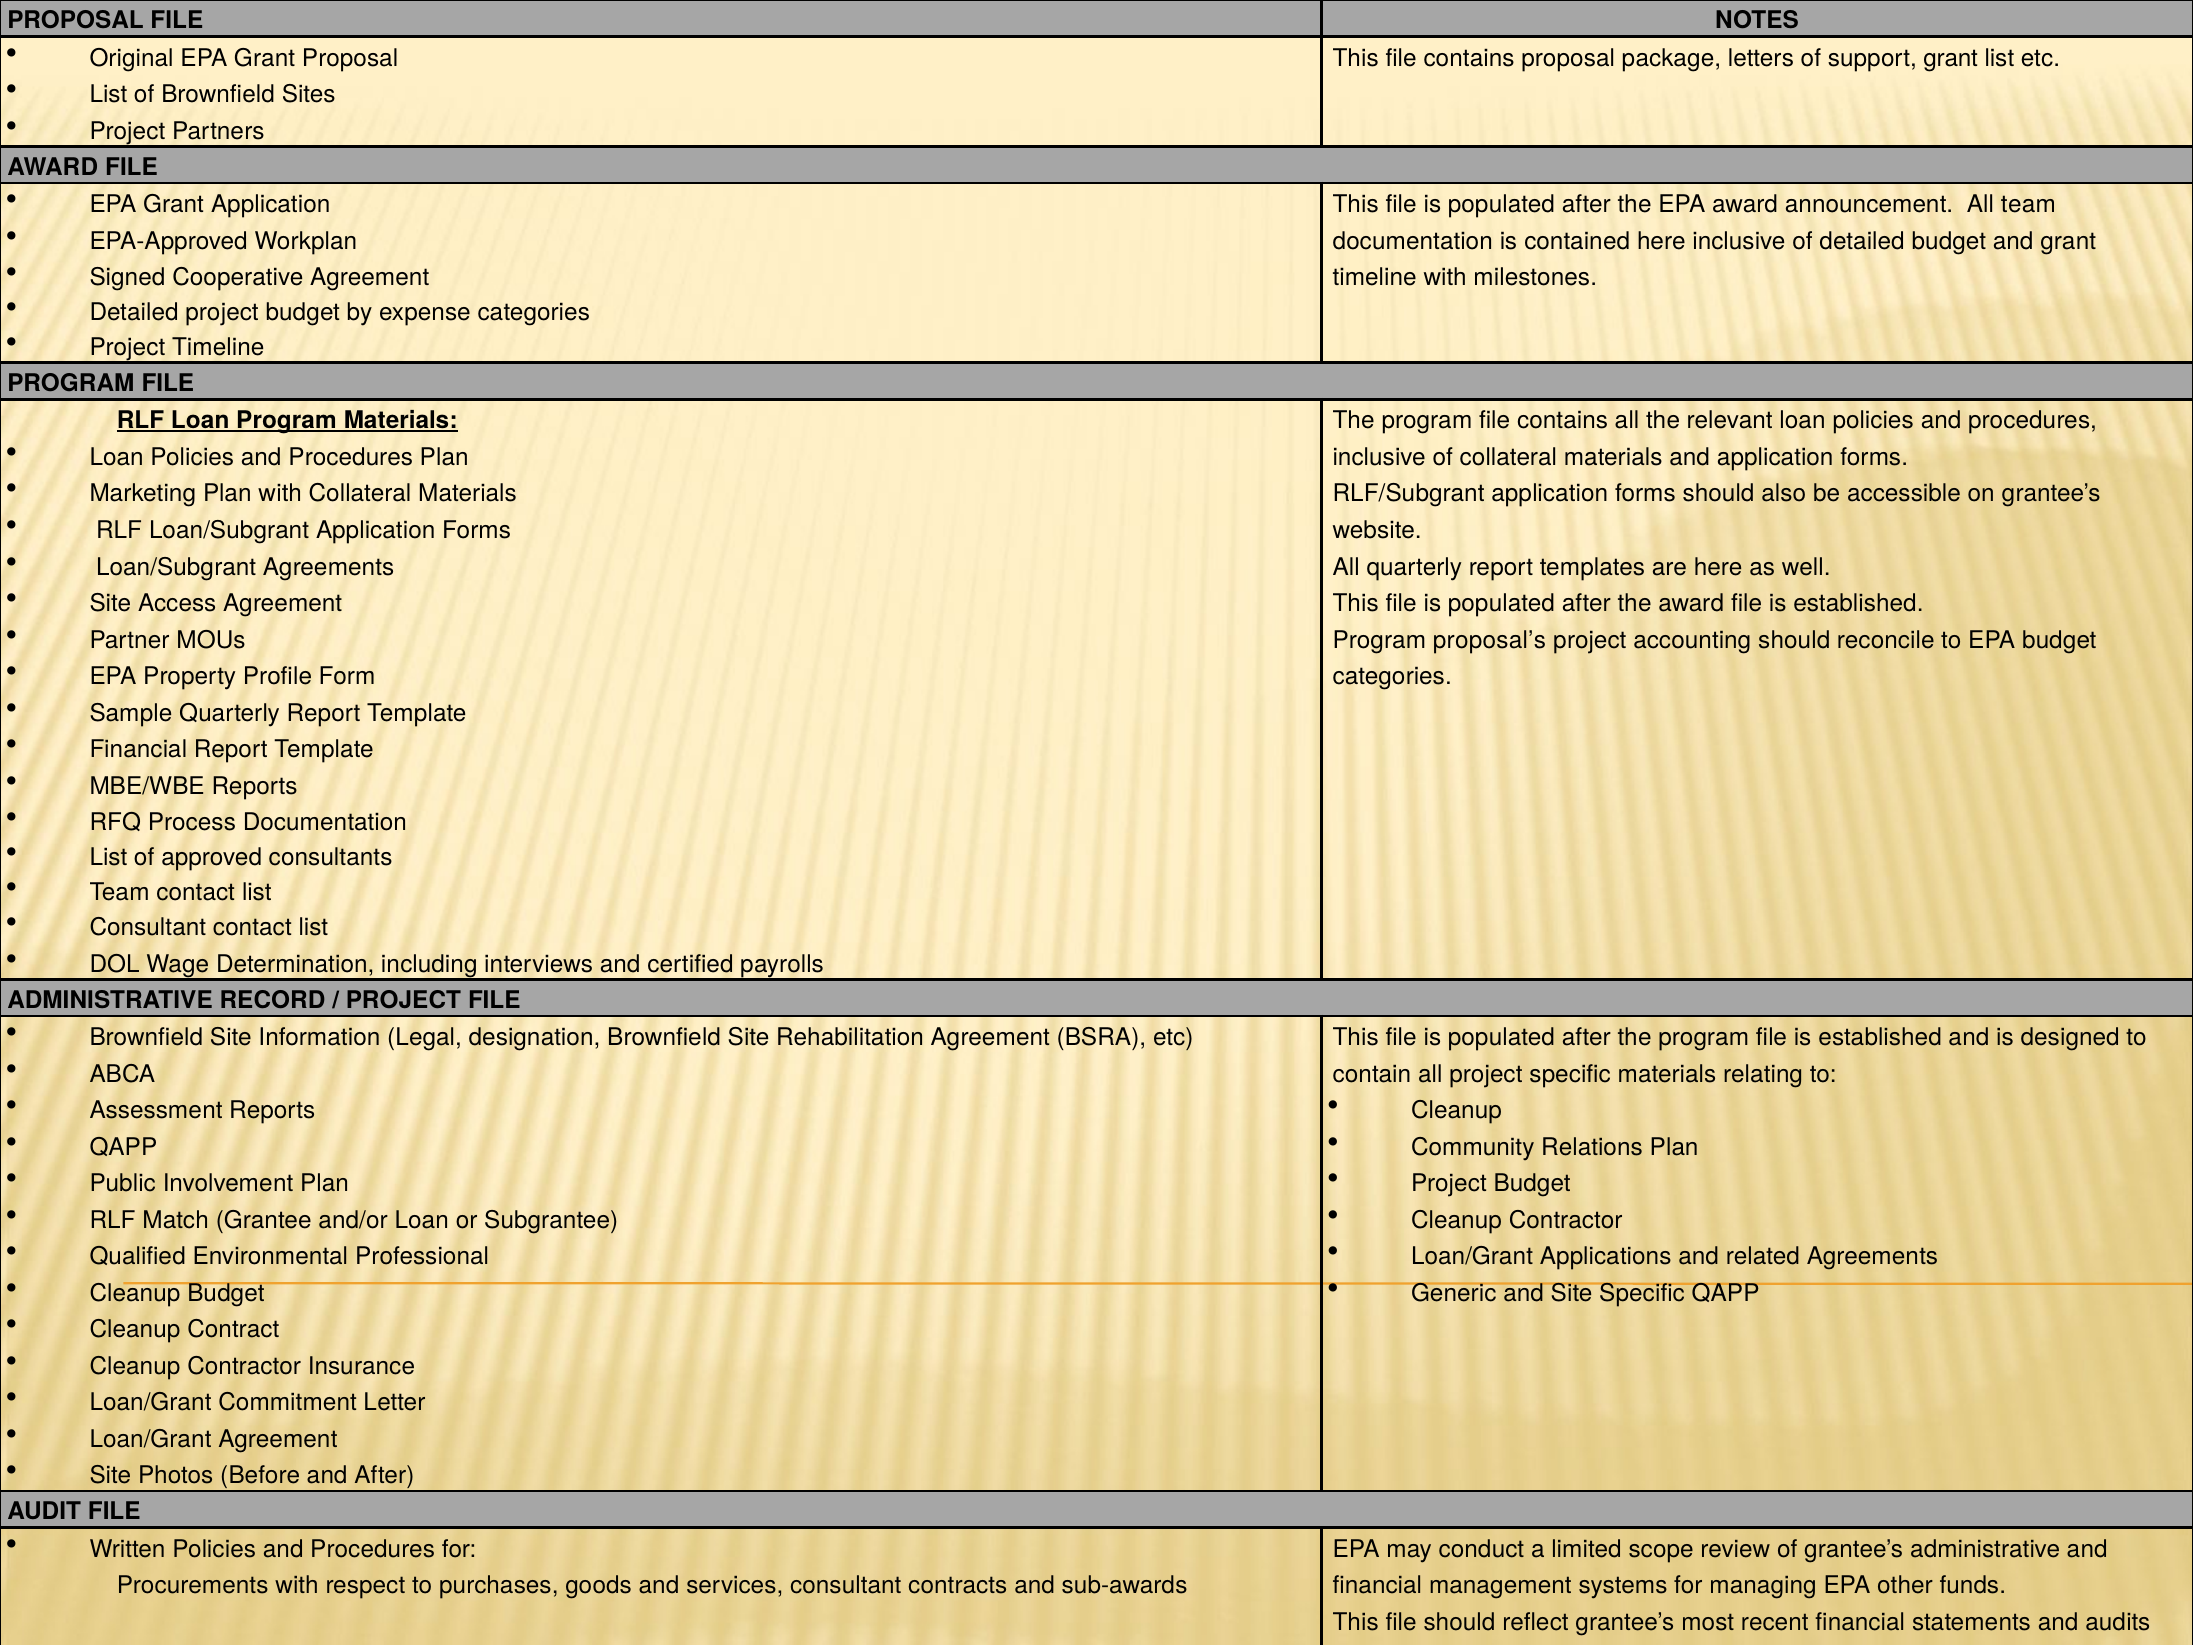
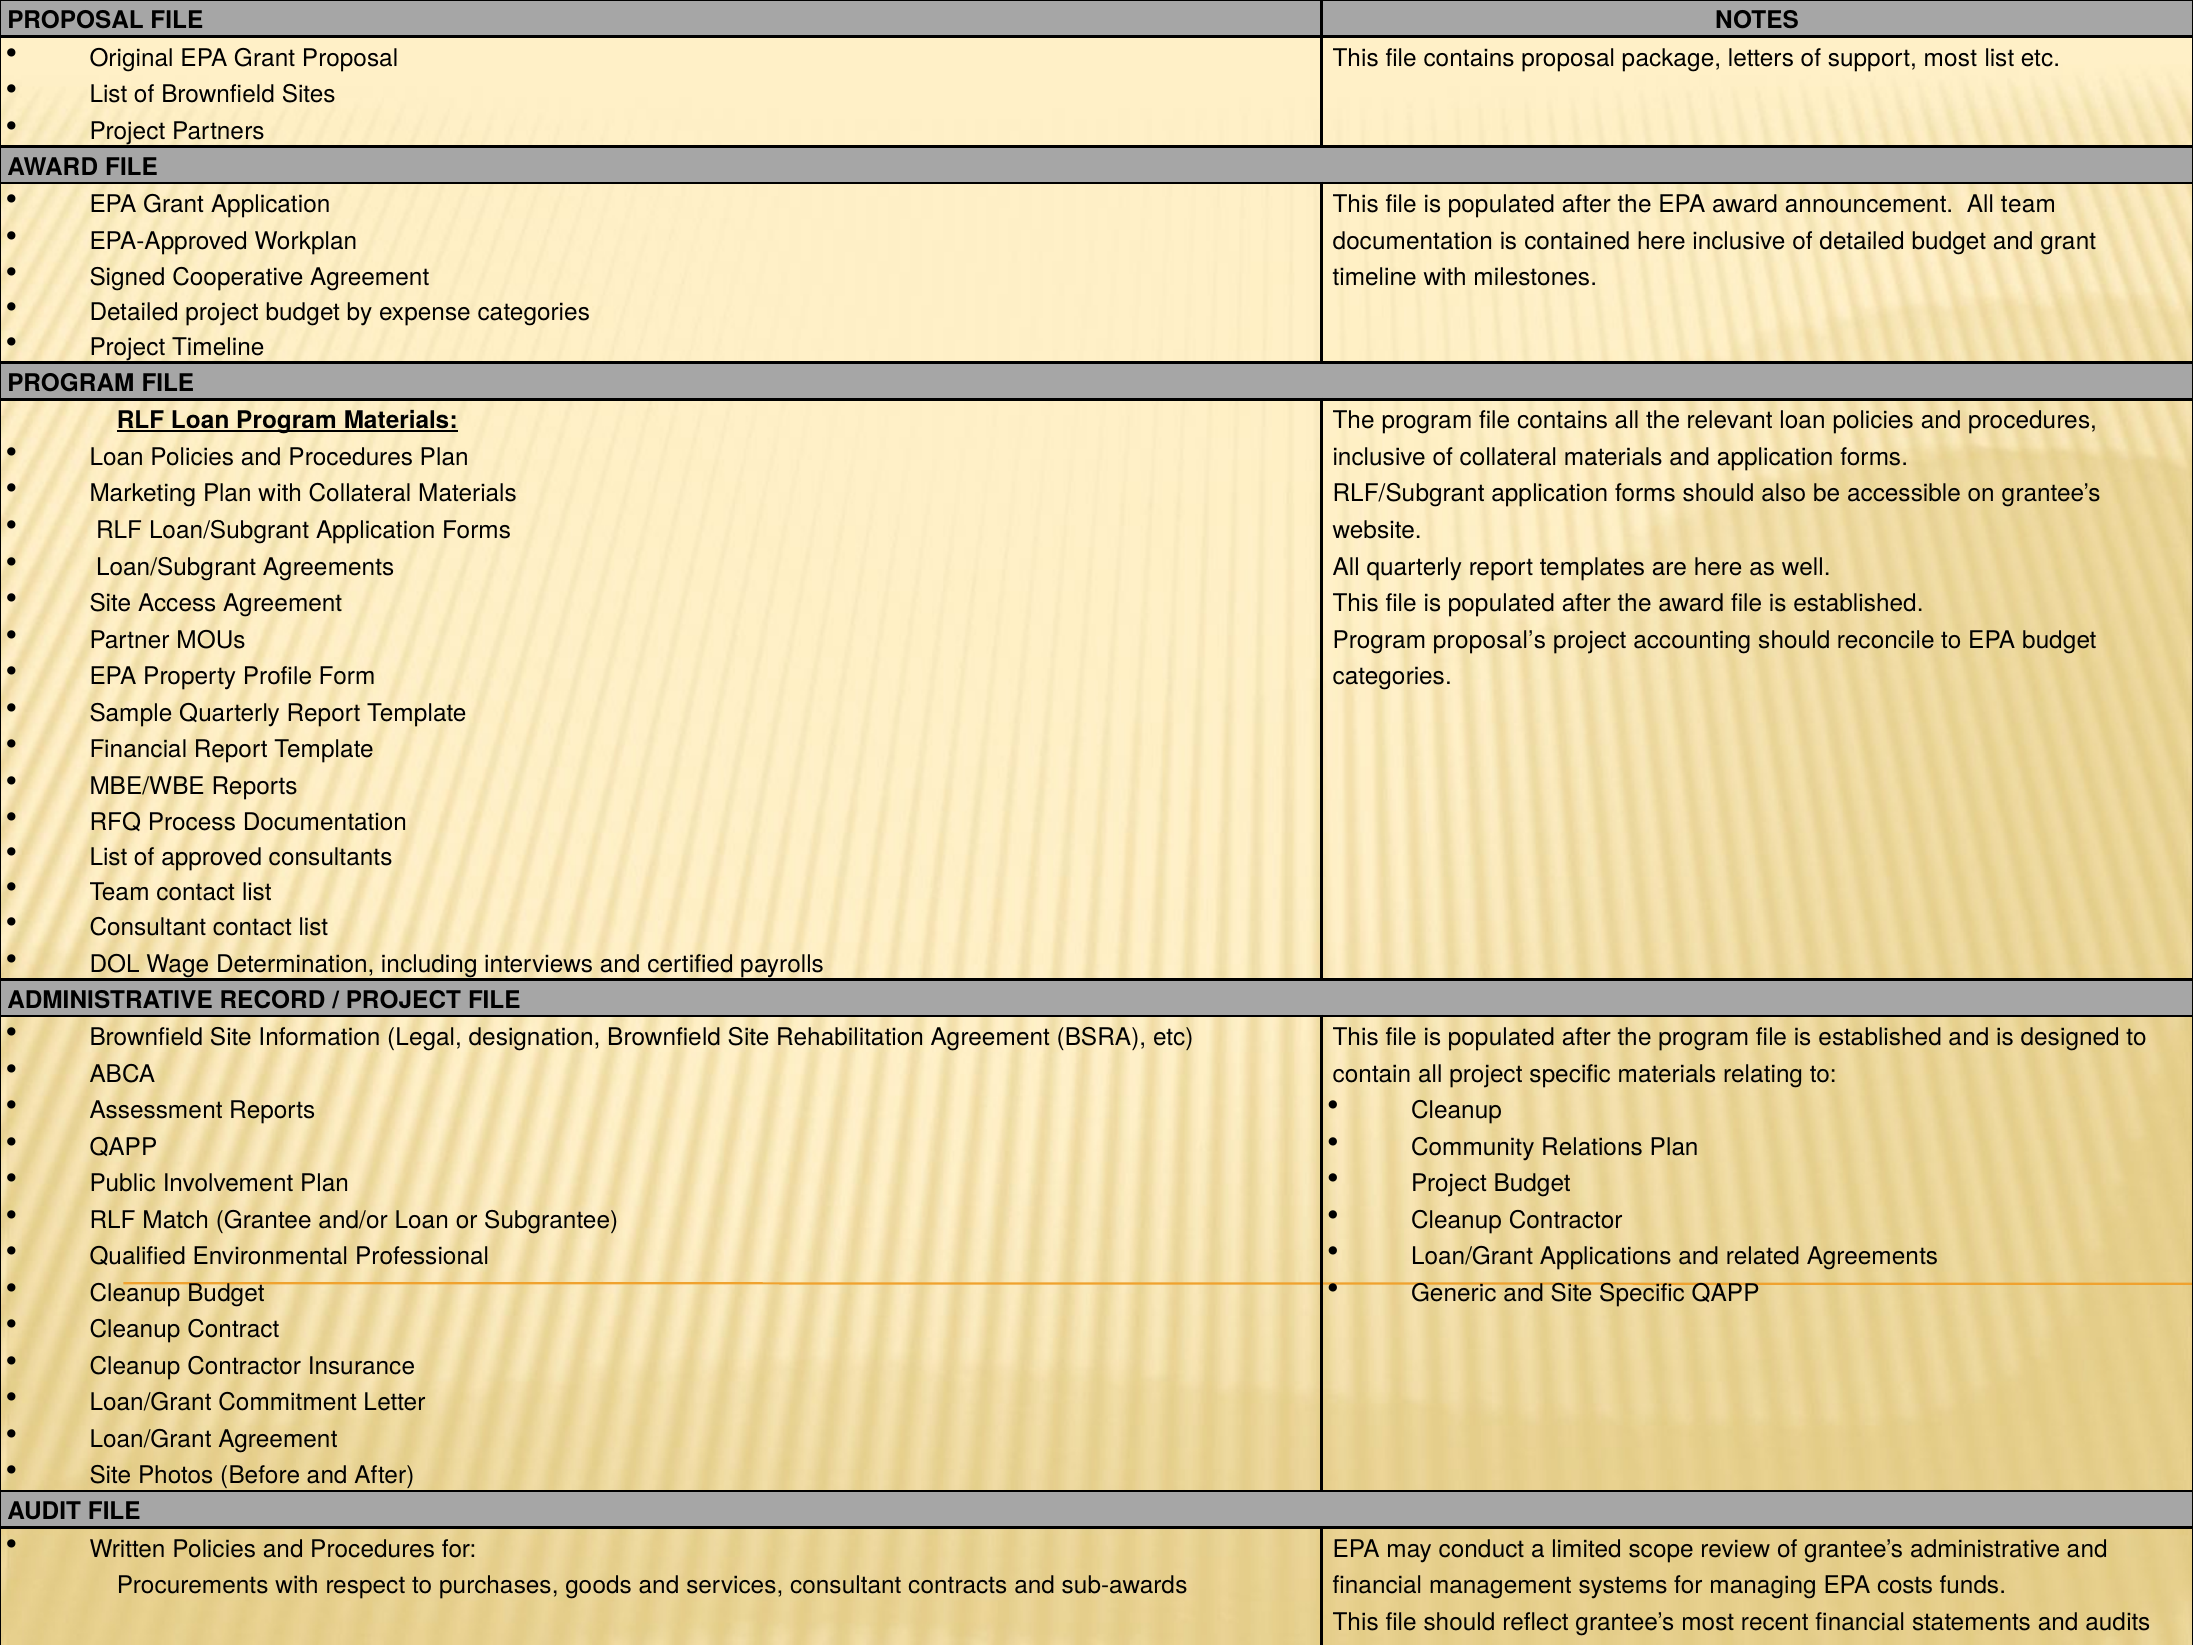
support grant: grant -> most
EPA other: other -> costs
